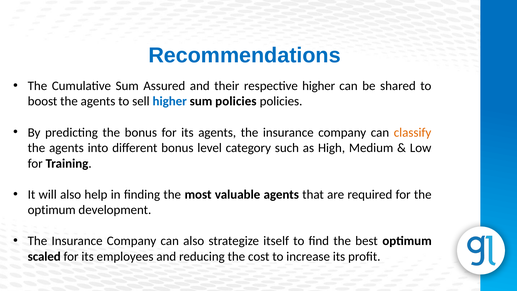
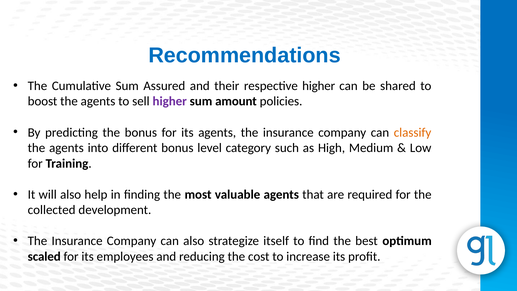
higher at (170, 101) colour: blue -> purple
sum policies: policies -> amount
optimum at (52, 210): optimum -> collected
